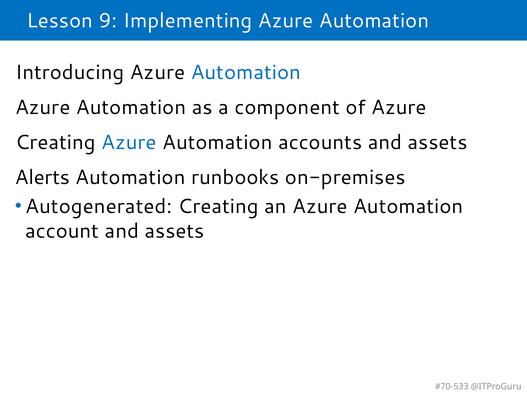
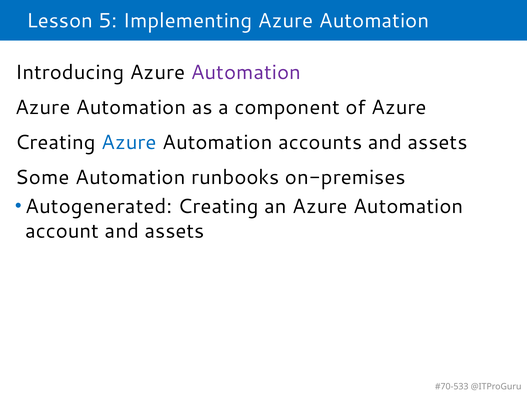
9: 9 -> 5
Automation at (246, 73) colour: blue -> purple
Alerts: Alerts -> Some
